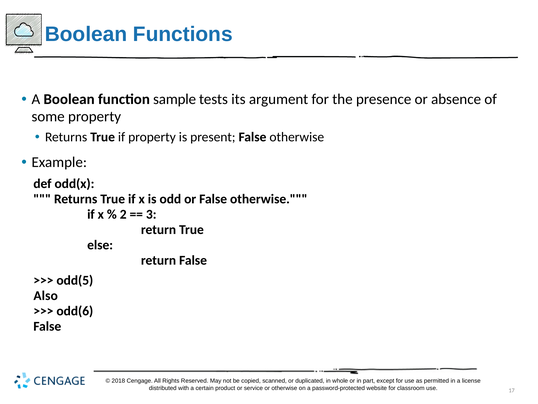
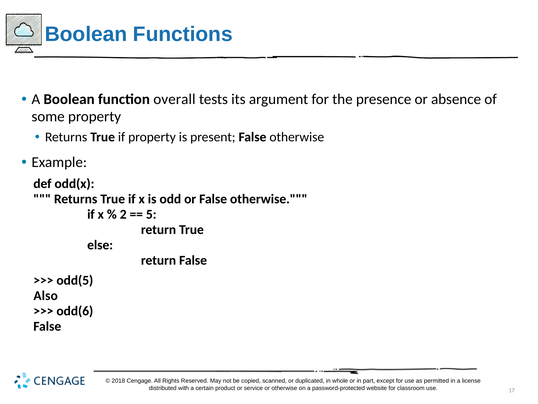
sample: sample -> overall
3: 3 -> 5
